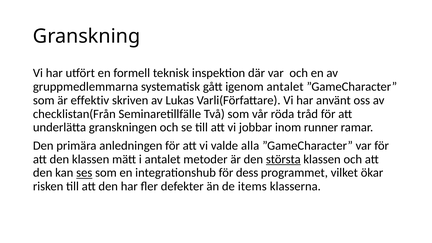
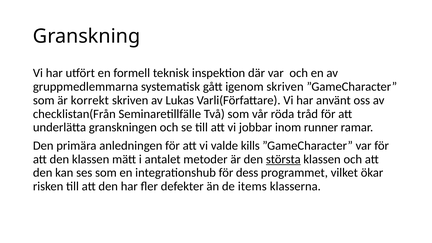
igenom antalet: antalet -> skriven
effektiv: effektiv -> korrekt
alla: alla -> kills
ses underline: present -> none
